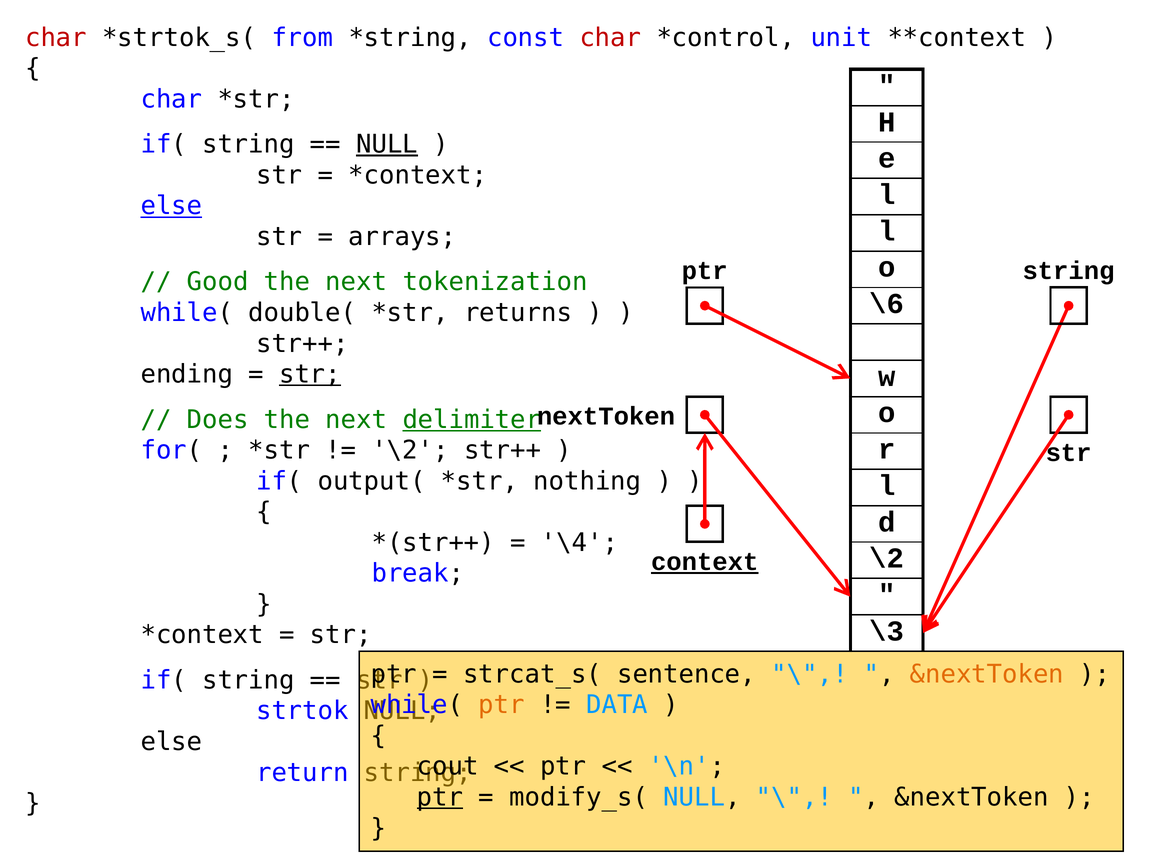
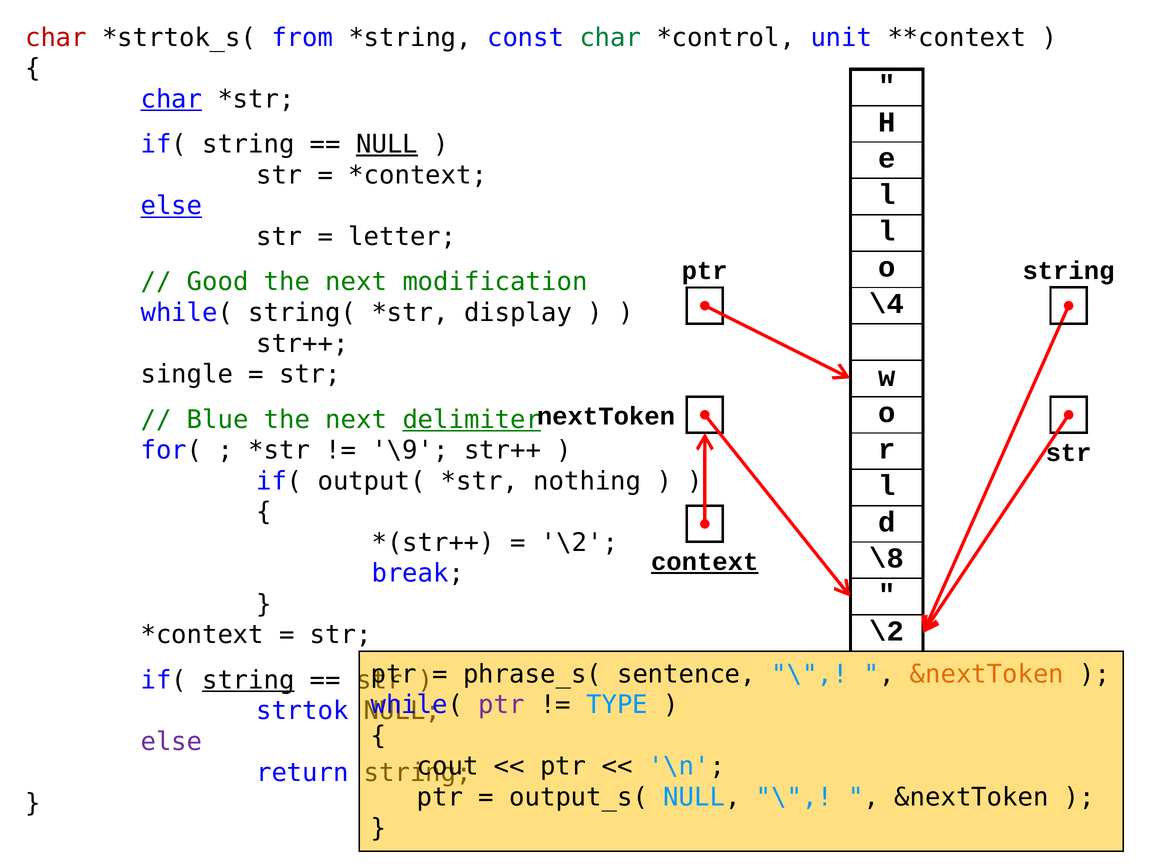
char at (610, 38) colour: red -> green
char at (171, 99) underline: none -> present
arrays: arrays -> letter
tokenization: tokenization -> modification
\6: \6 -> \4
double(: double( -> string(
returns: returns -> display
ending: ending -> single
str at (310, 374) underline: present -> none
Does: Does -> Blue
\2 at (410, 450): \2 -> \9
\4 at (580, 543): \4 -> \2
\2 at (887, 559): \2 -> \8
\3 at (887, 631): \3 -> \2
strcat_s(: strcat_s( -> phrase_s(
string at (248, 680) underline: none -> present
ptr at (502, 705) colour: orange -> purple
DATA: DATA -> TYPE
else at (171, 742) colour: black -> purple
ptr at (440, 798) underline: present -> none
modify_s(: modify_s( -> output_s(
